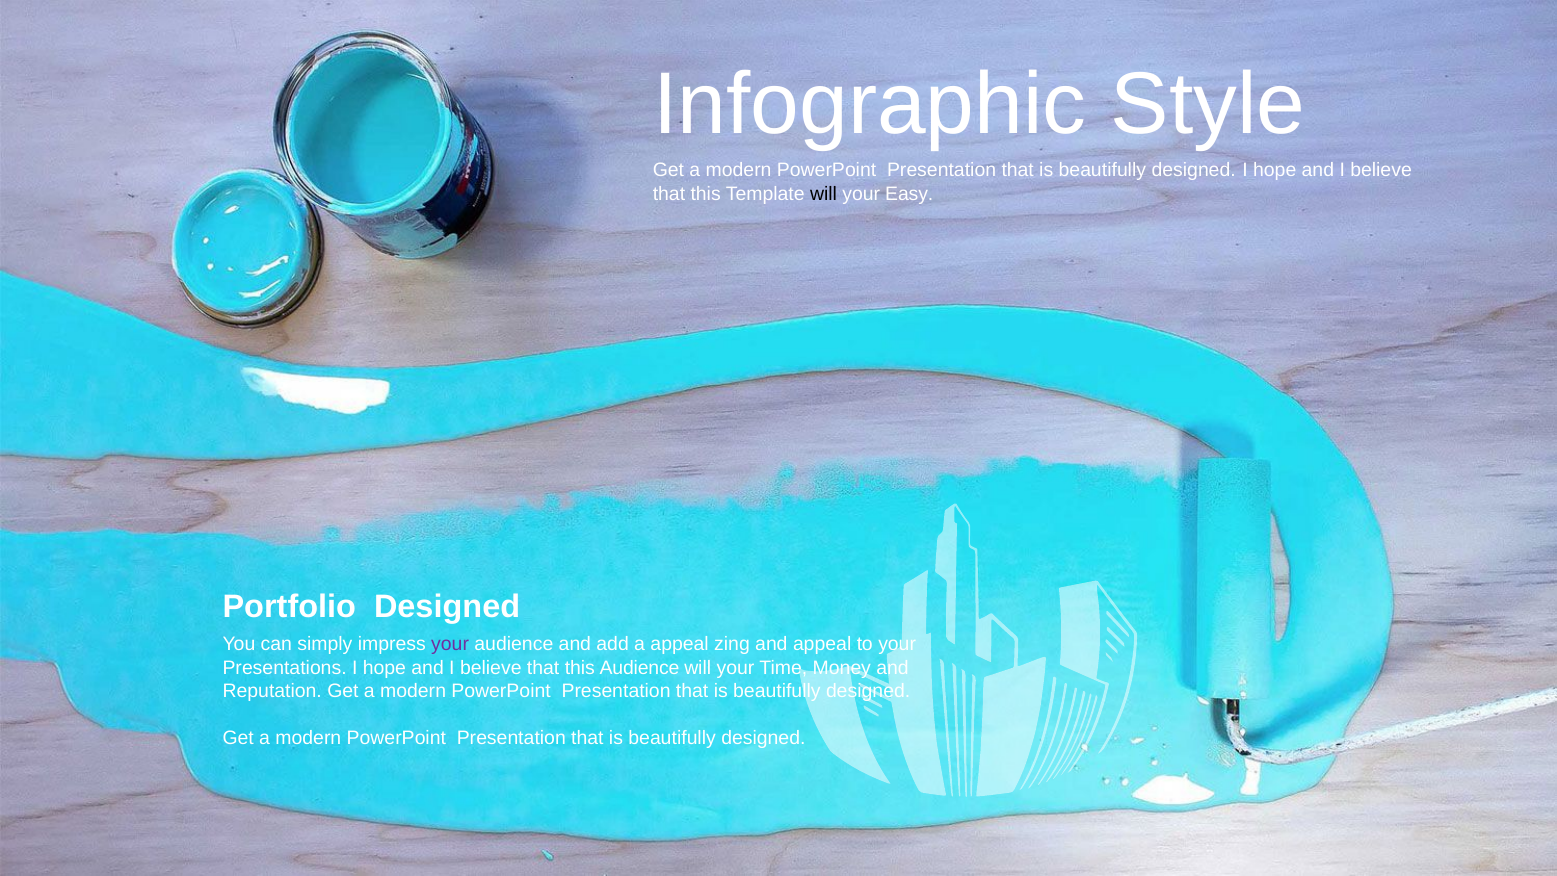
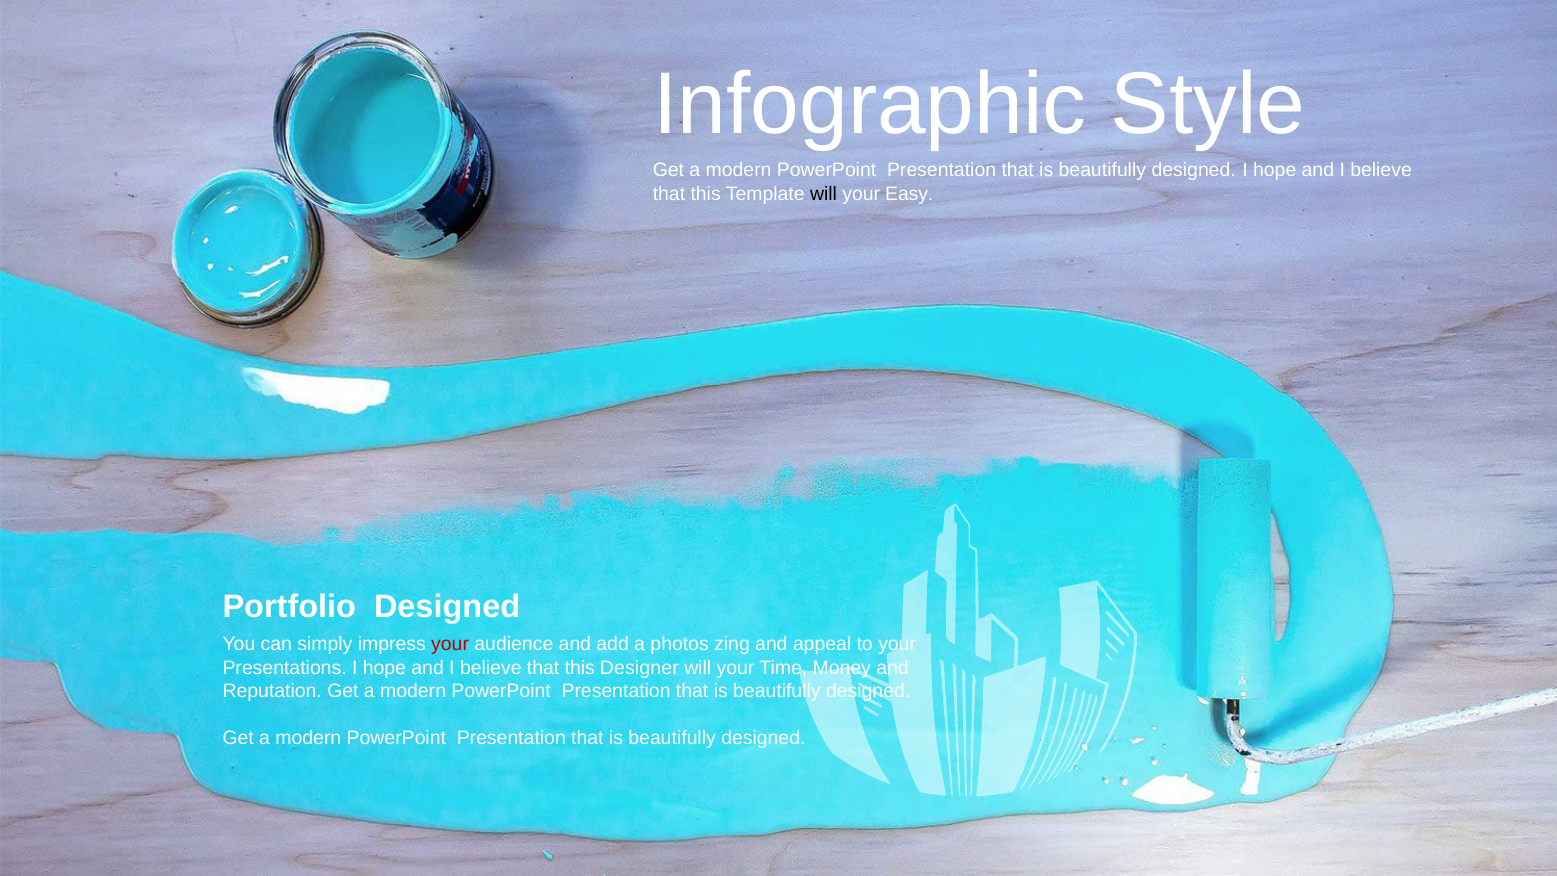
your at (450, 644) colour: purple -> red
a appeal: appeal -> photos
this Audience: Audience -> Designer
